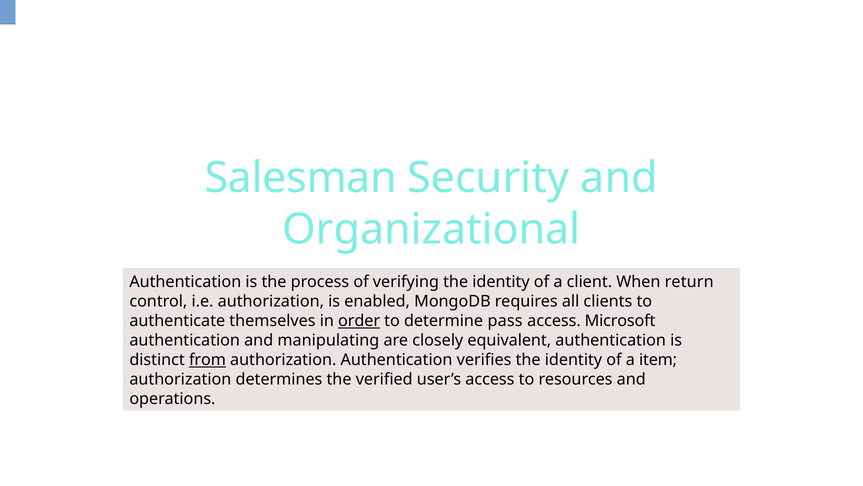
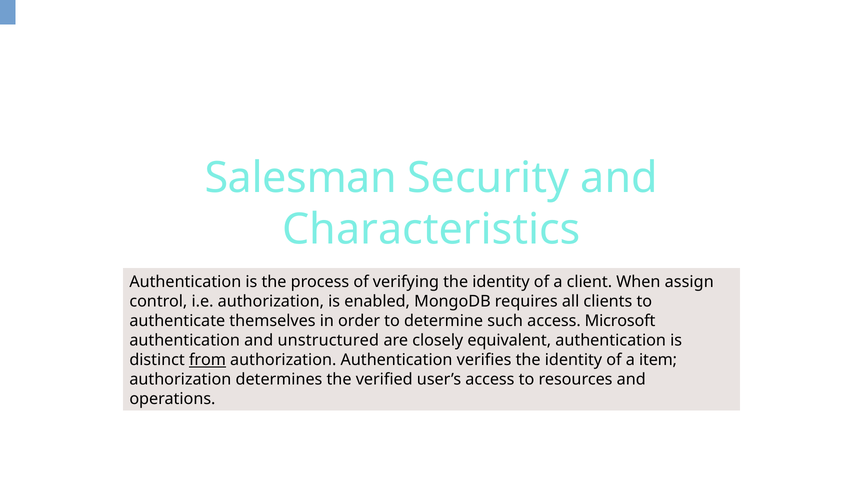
Organizational: Organizational -> Characteristics
return: return -> assign
order underline: present -> none
pass: pass -> such
manipulating: manipulating -> unstructured
